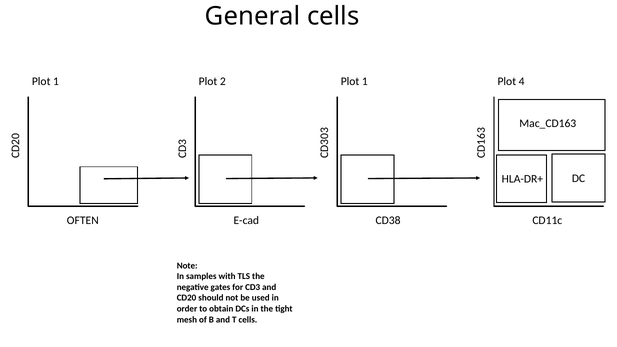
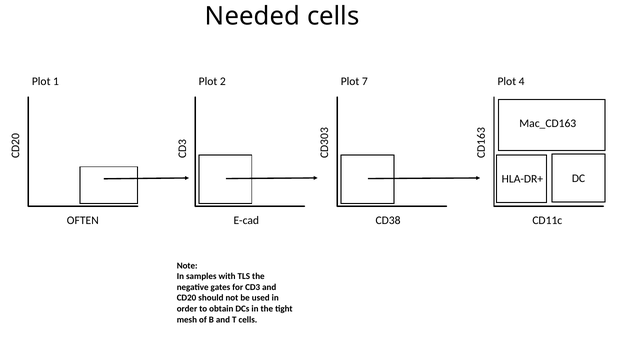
General: General -> Needed
1 at (365, 82): 1 -> 7
